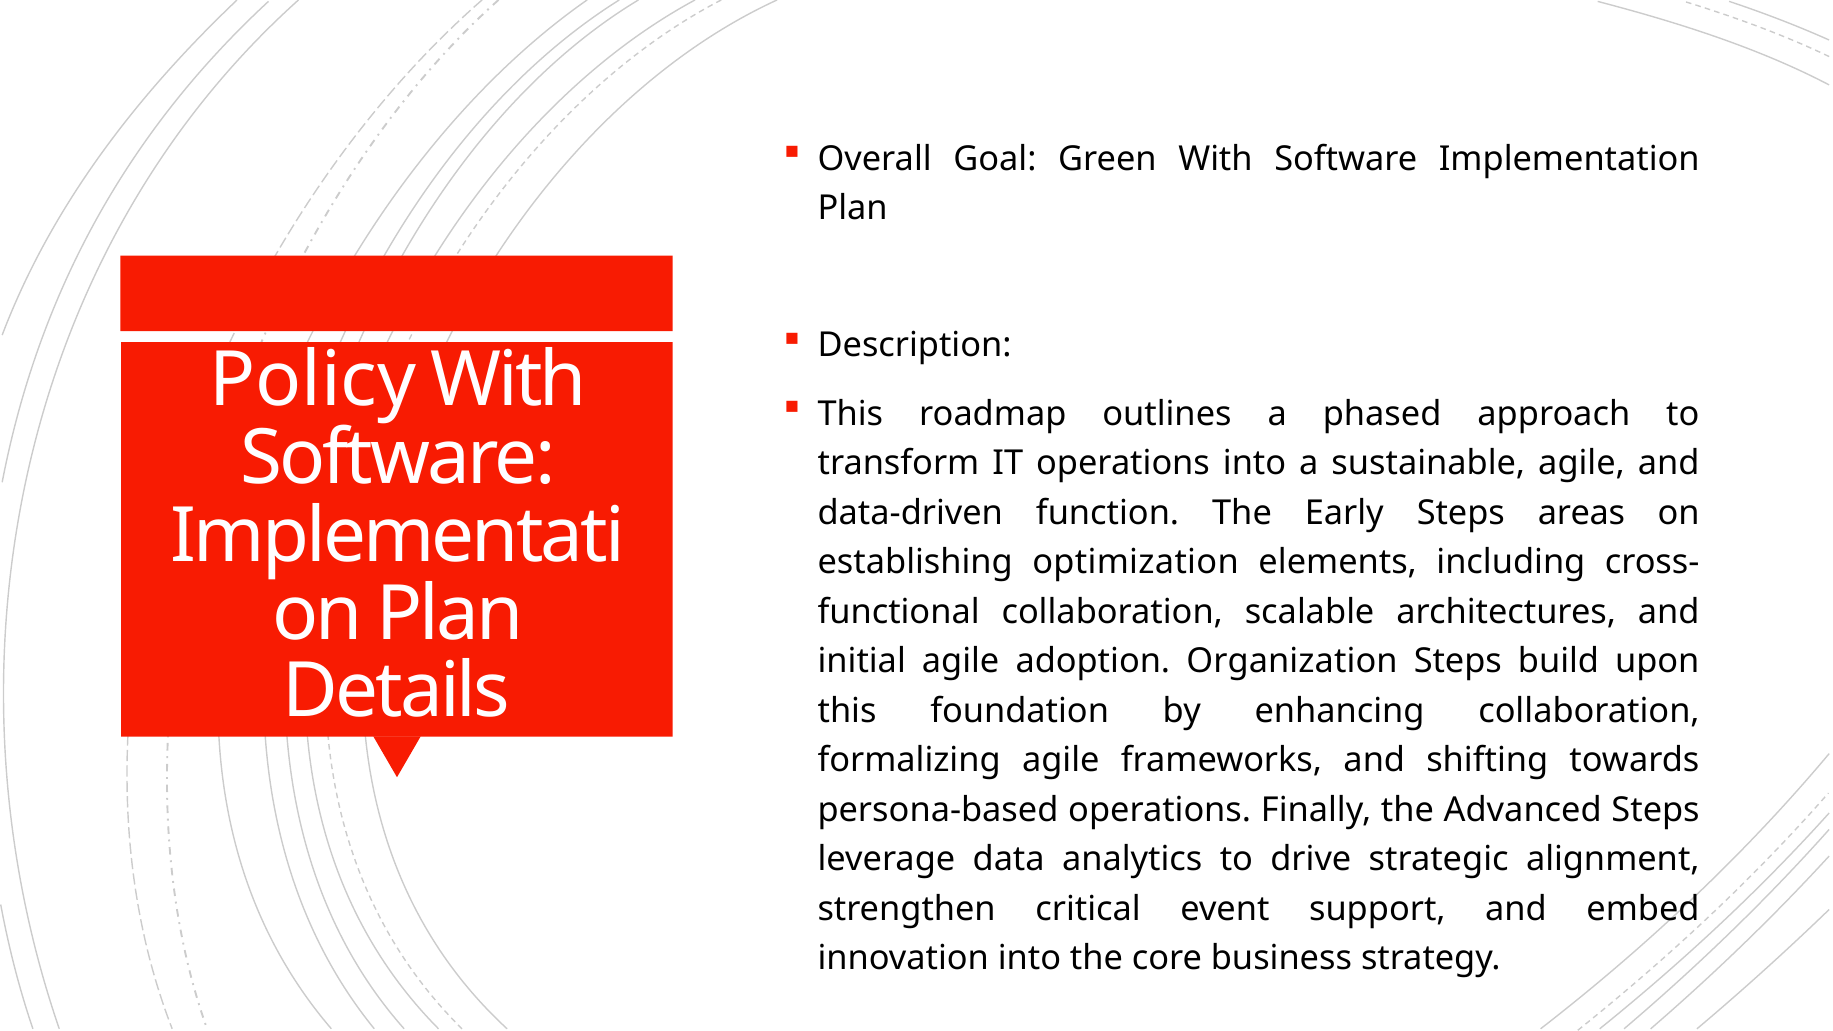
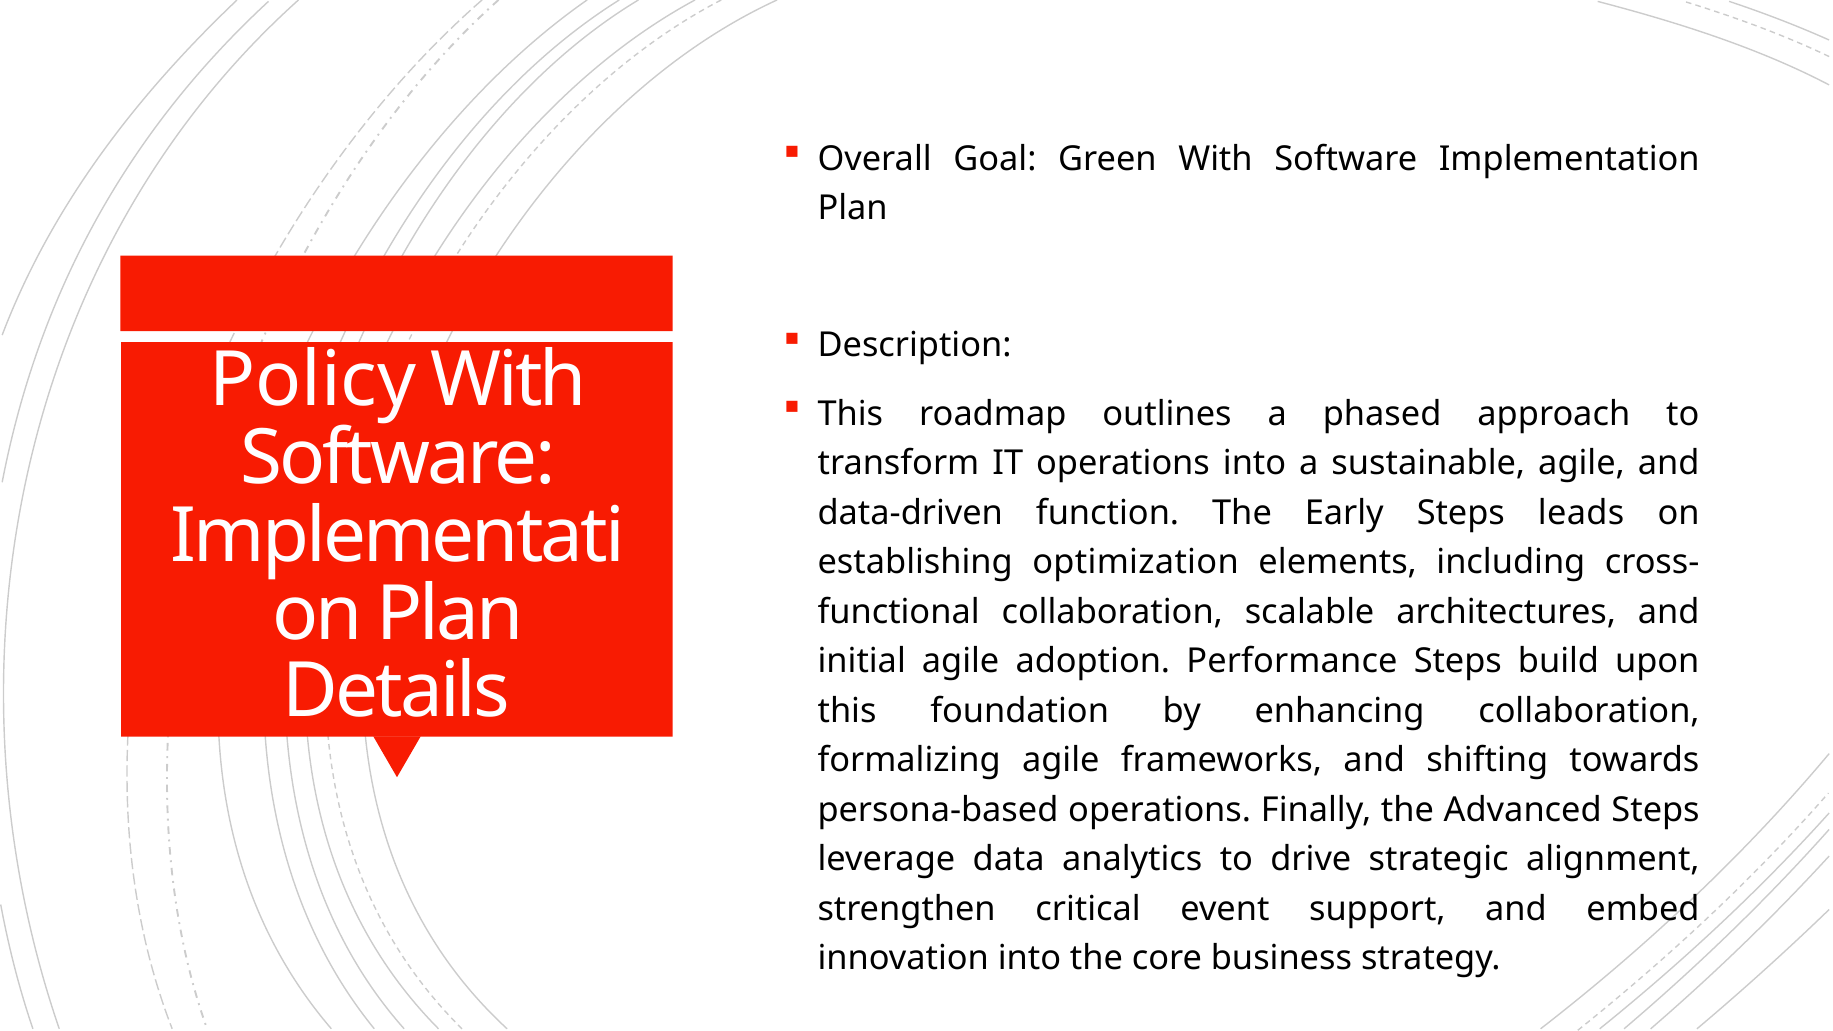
areas: areas -> leads
adoption Organization: Organization -> Performance
